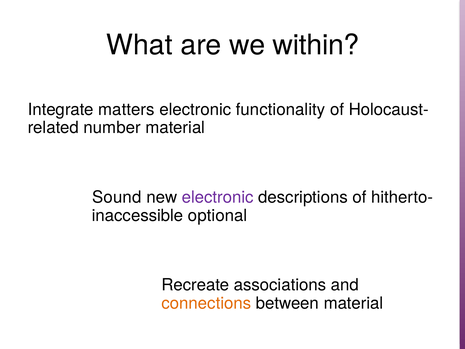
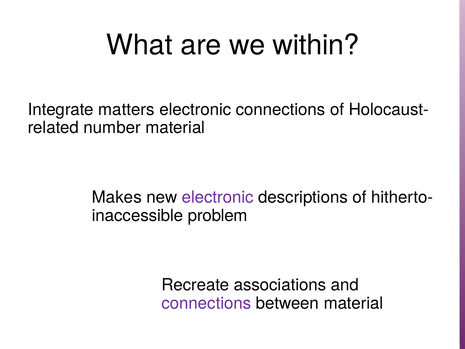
electronic functionality: functionality -> connections
Sound: Sound -> Makes
optional: optional -> problem
connections at (206, 303) colour: orange -> purple
